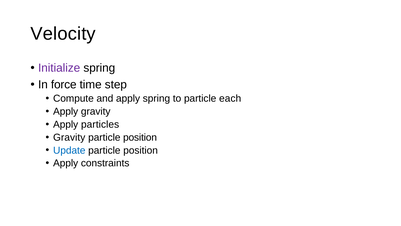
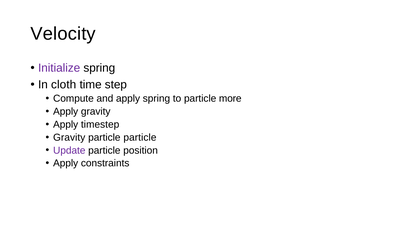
force: force -> cloth
each: each -> more
particles: particles -> timestep
position at (140, 137): position -> particle
Update colour: blue -> purple
